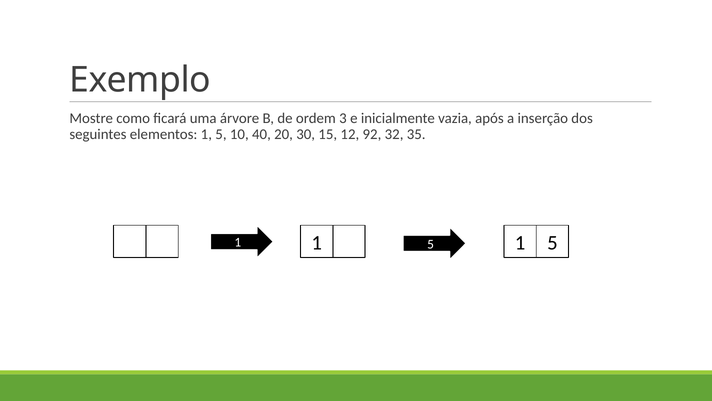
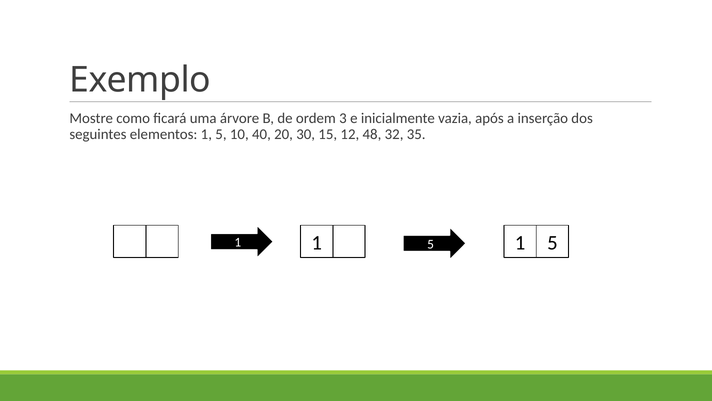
92: 92 -> 48
